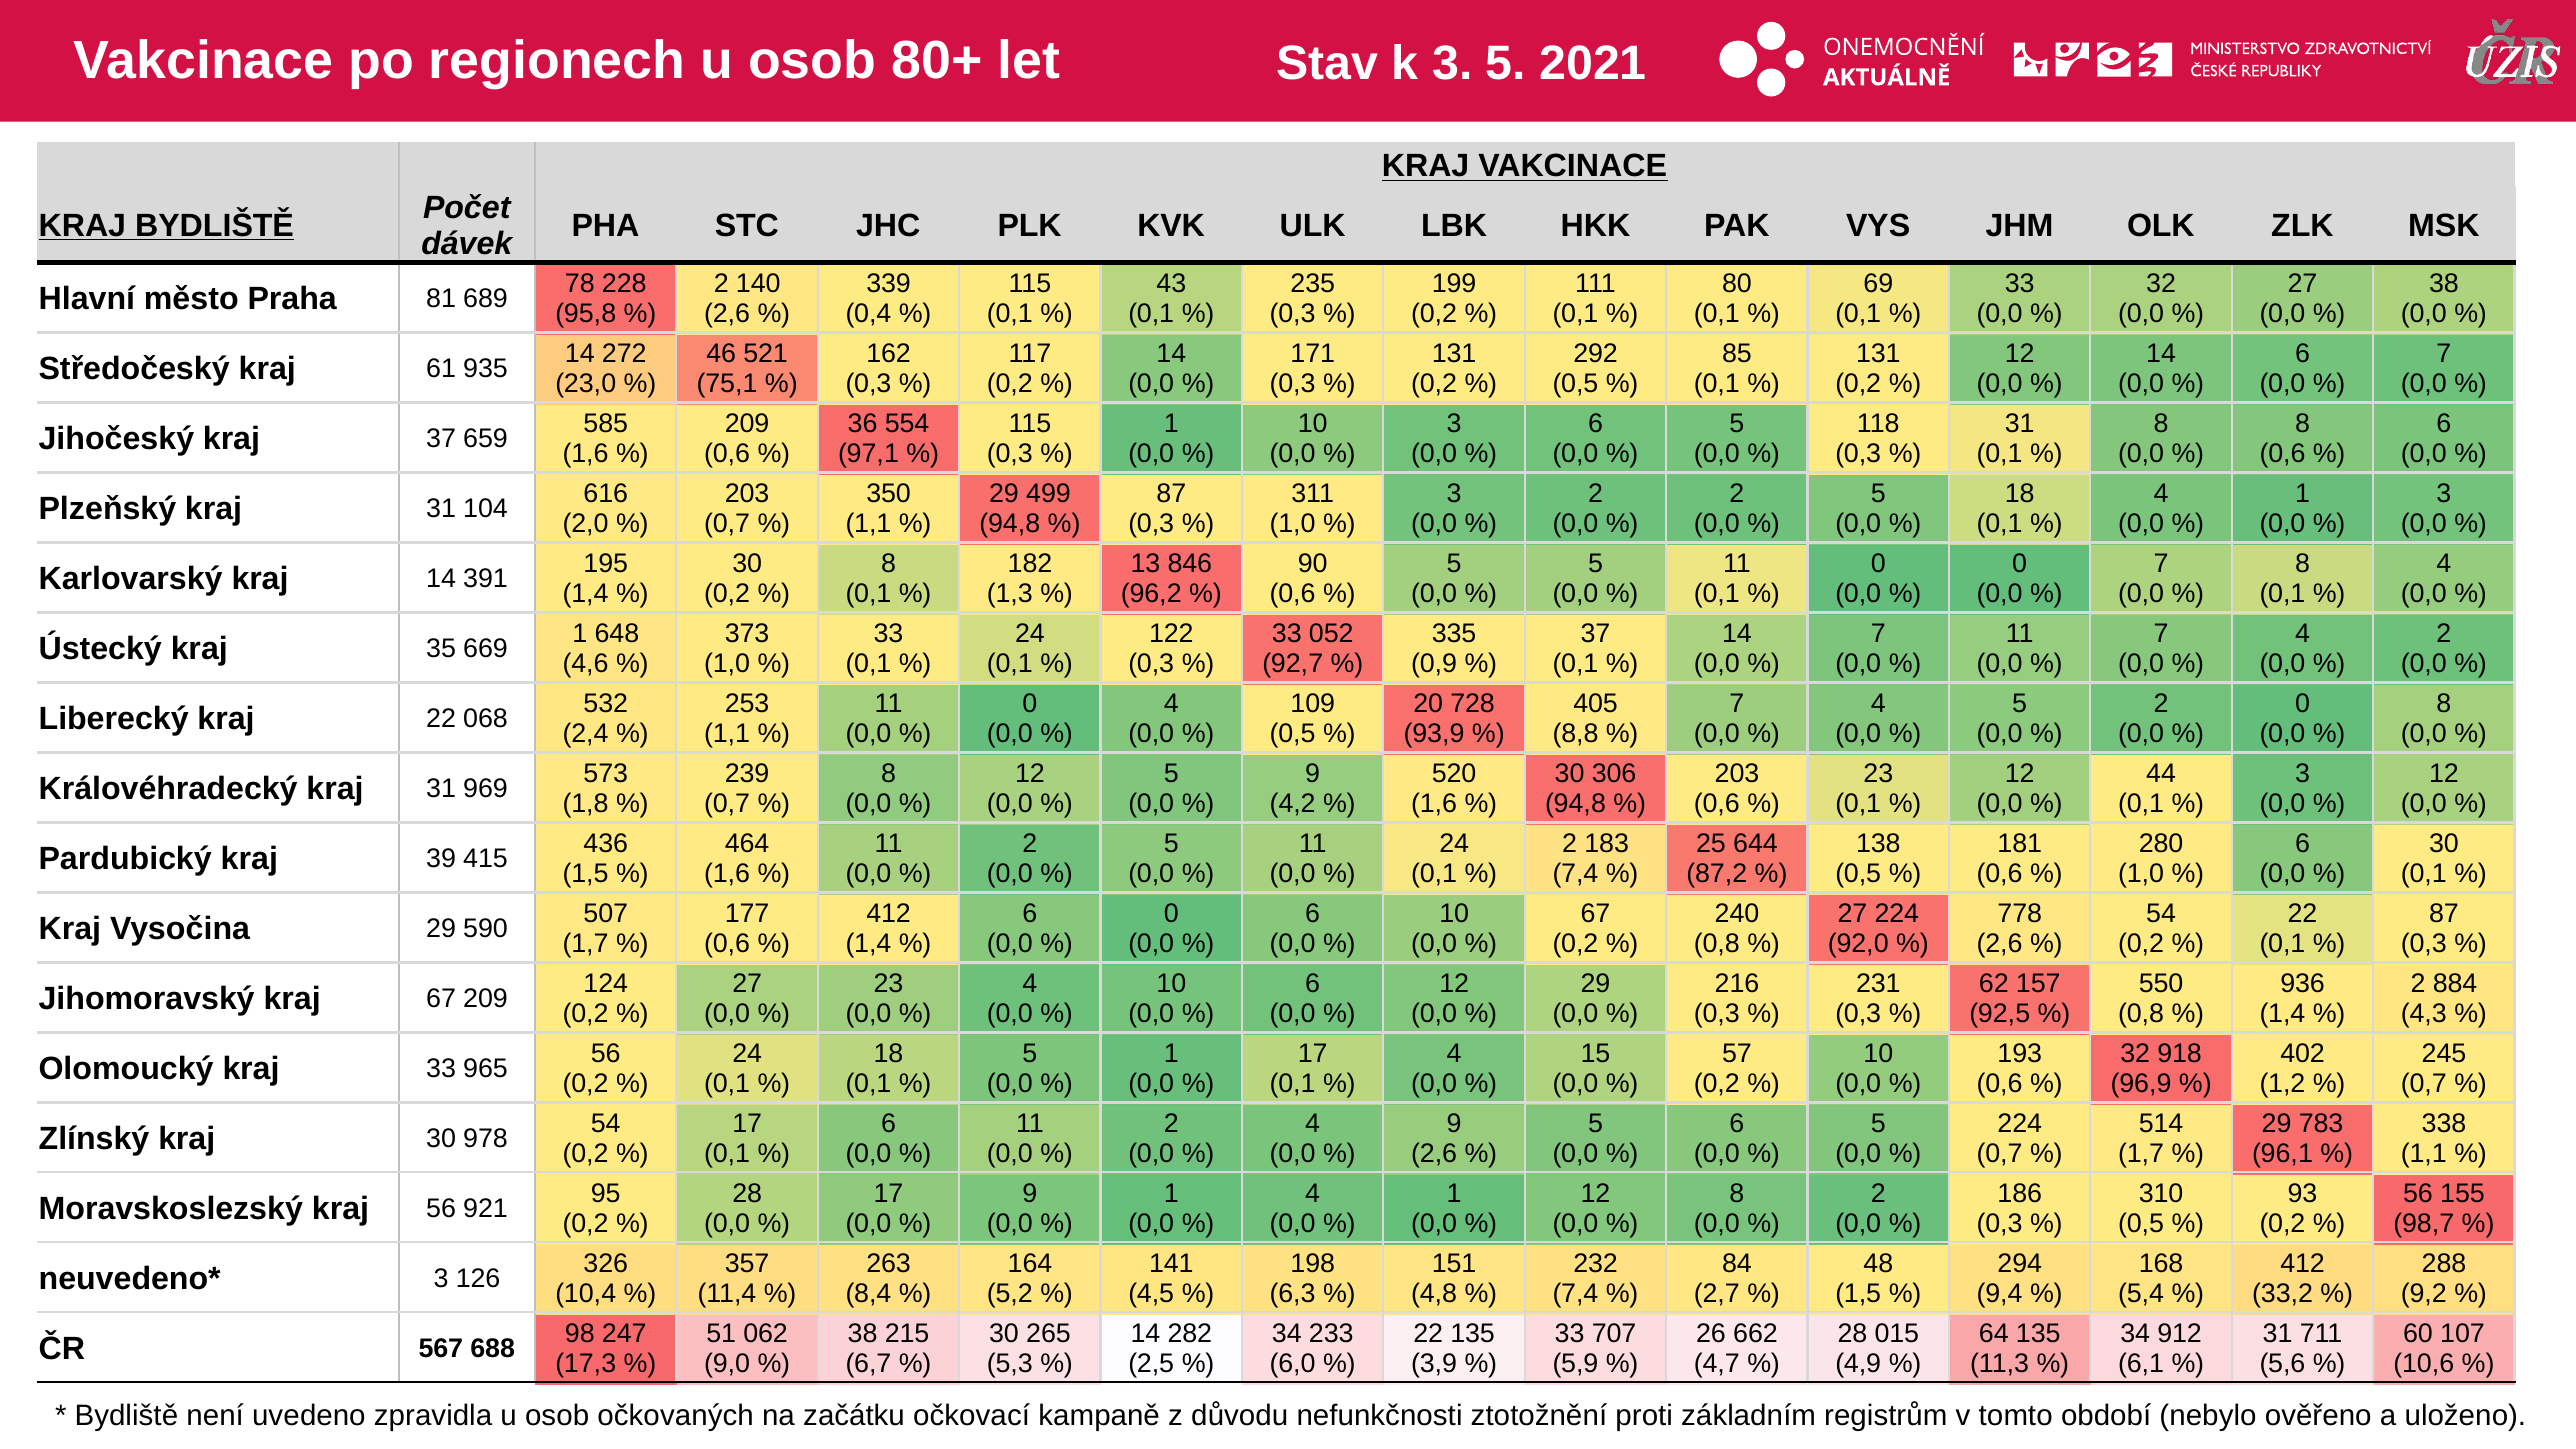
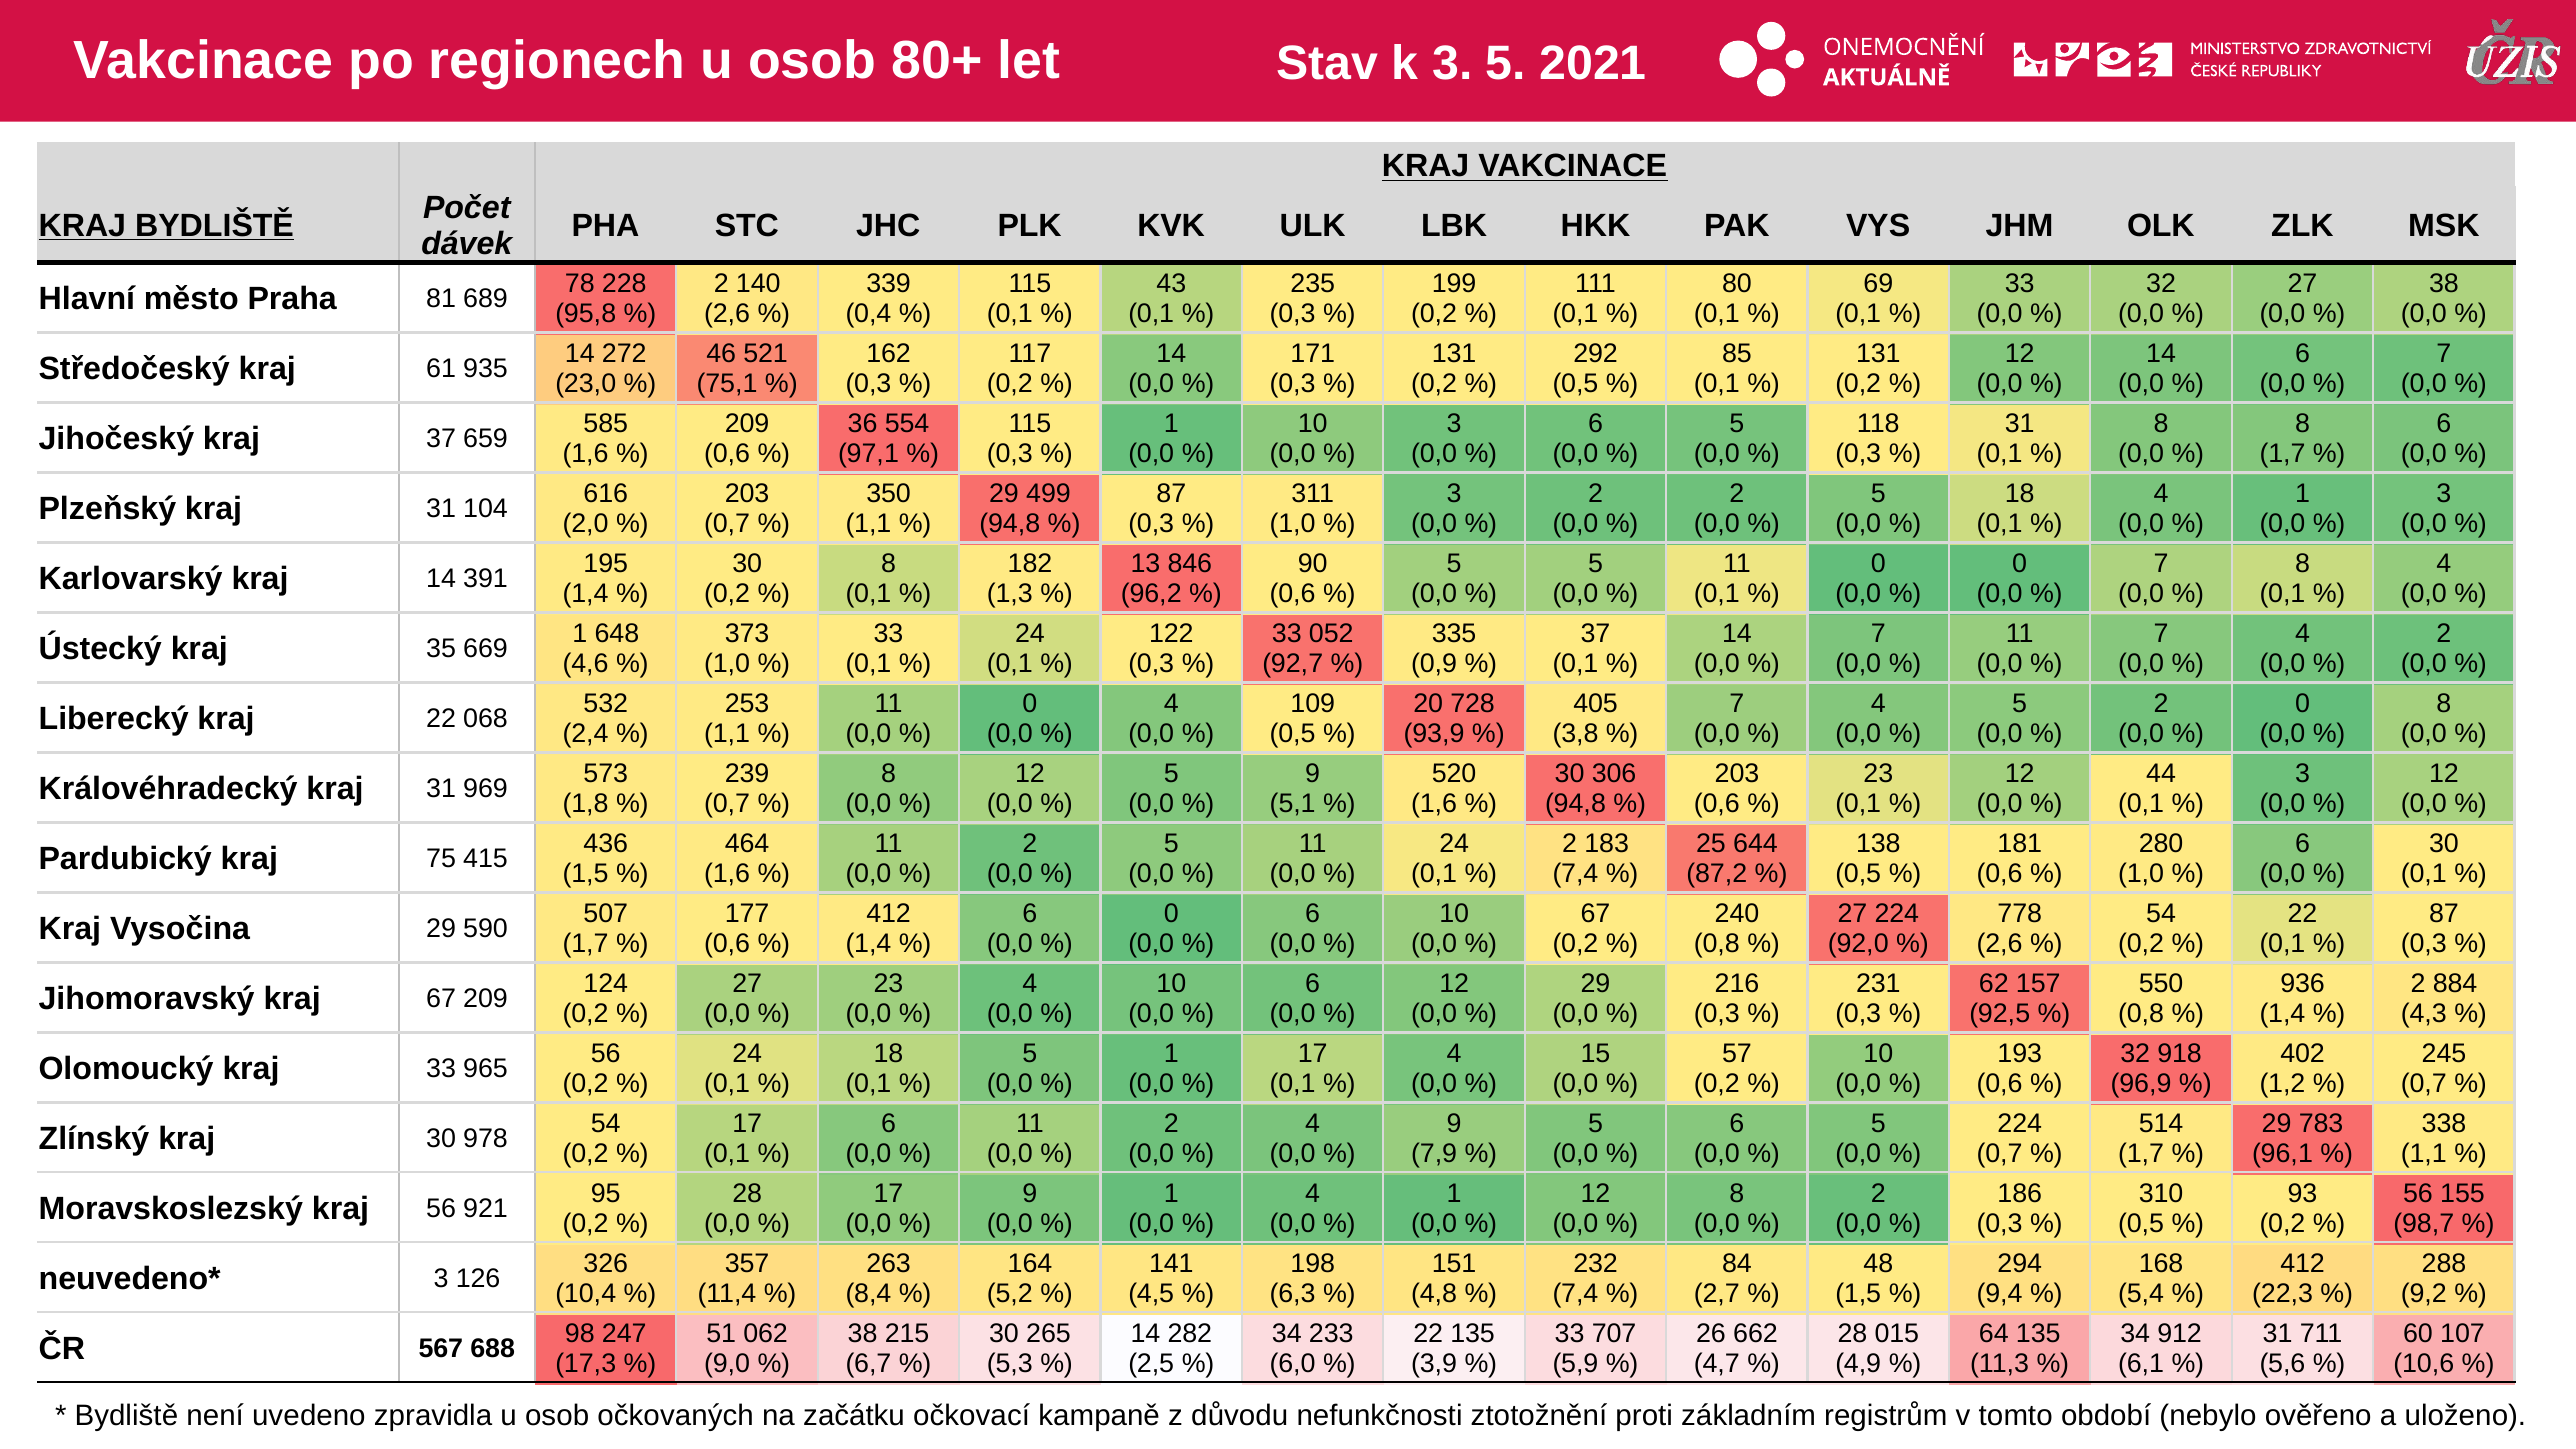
0,6 at (2282, 454): 0,6 -> 1,7
8,8: 8,8 -> 3,8
4,2: 4,2 -> 5,1
39: 39 -> 75
2,6 at (1434, 1154): 2,6 -> 7,9
33,2: 33,2 -> 22,3
